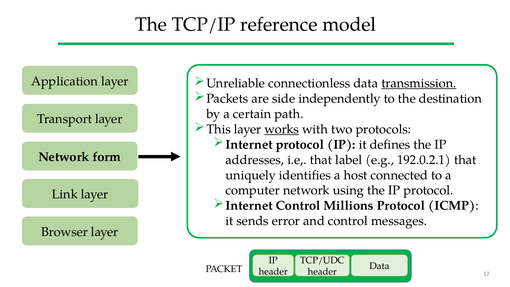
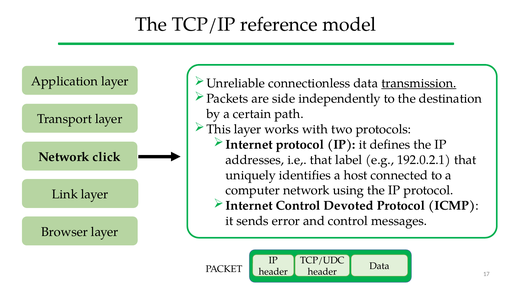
works underline: present -> none
form: form -> click
Millions: Millions -> Devoted
